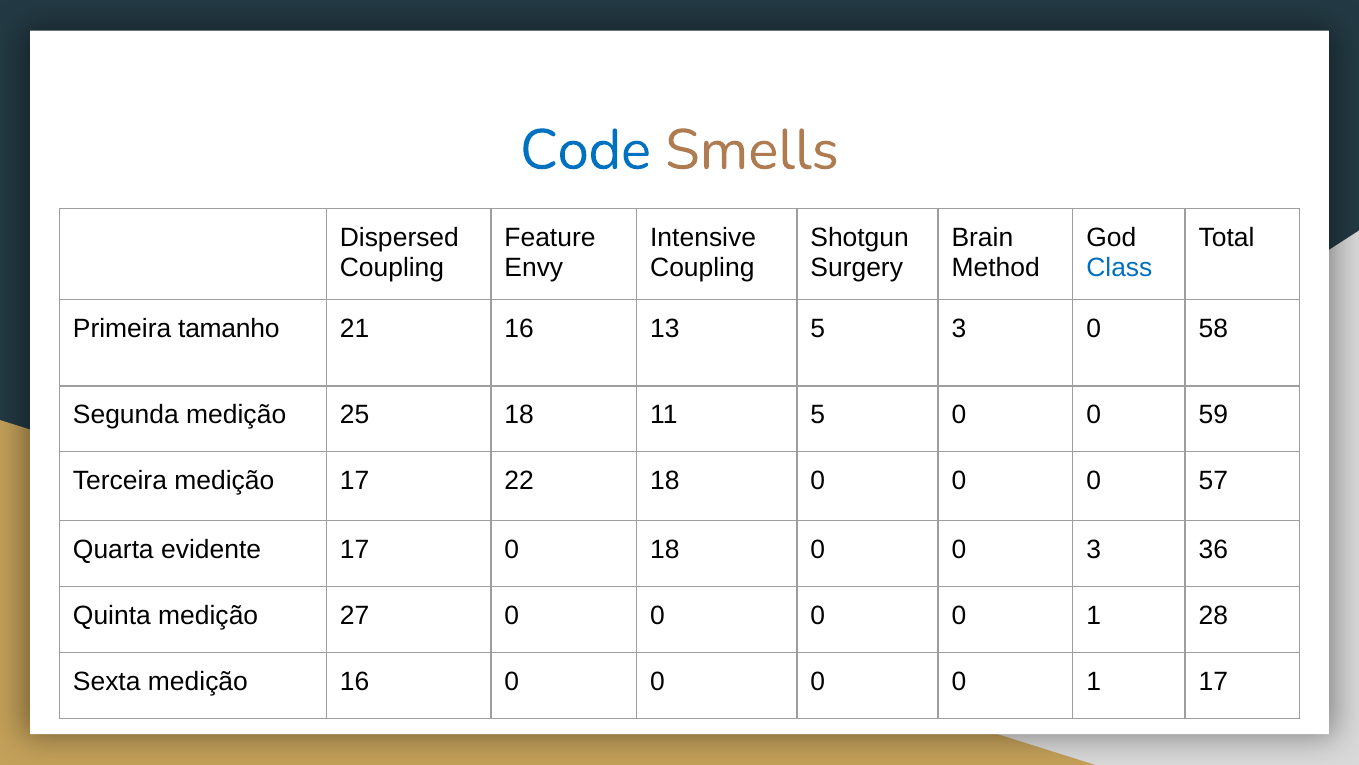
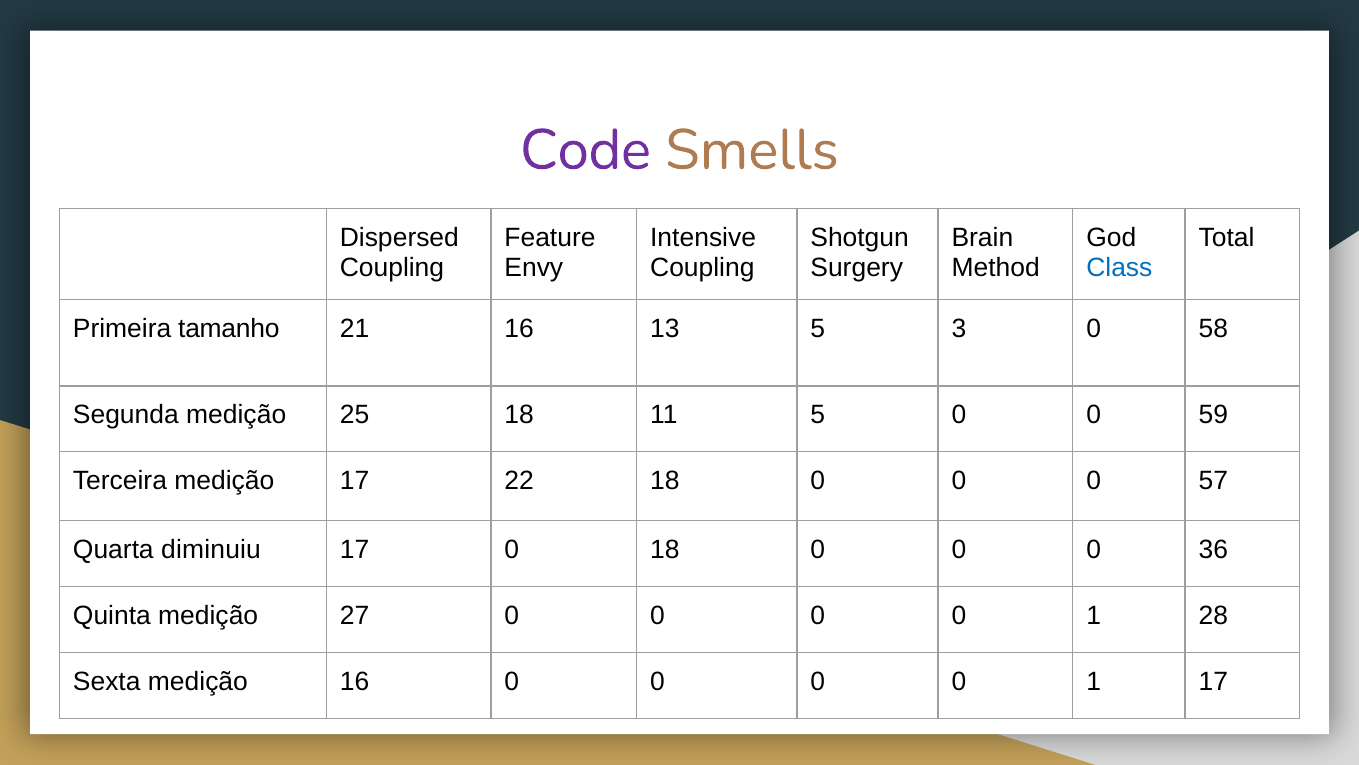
Code colour: blue -> purple
evidente: evidente -> diminuiu
3 at (1094, 549): 3 -> 0
